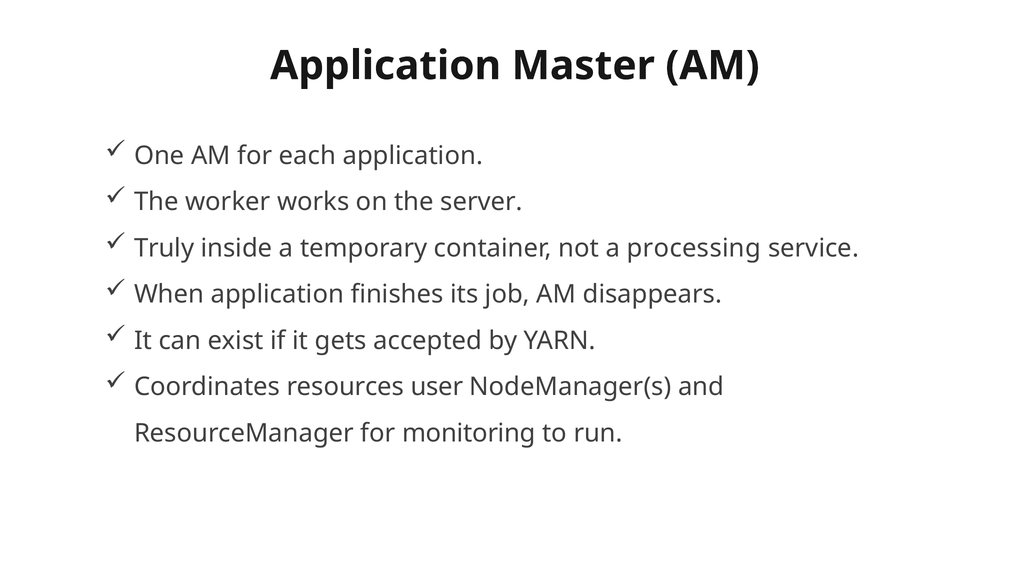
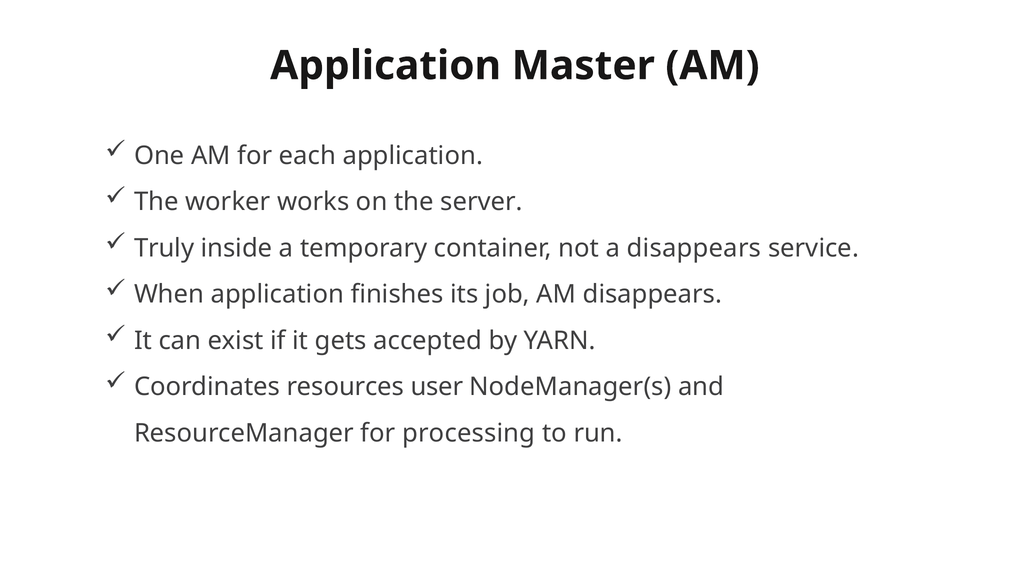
a processing: processing -> disappears
monitoring: monitoring -> processing
